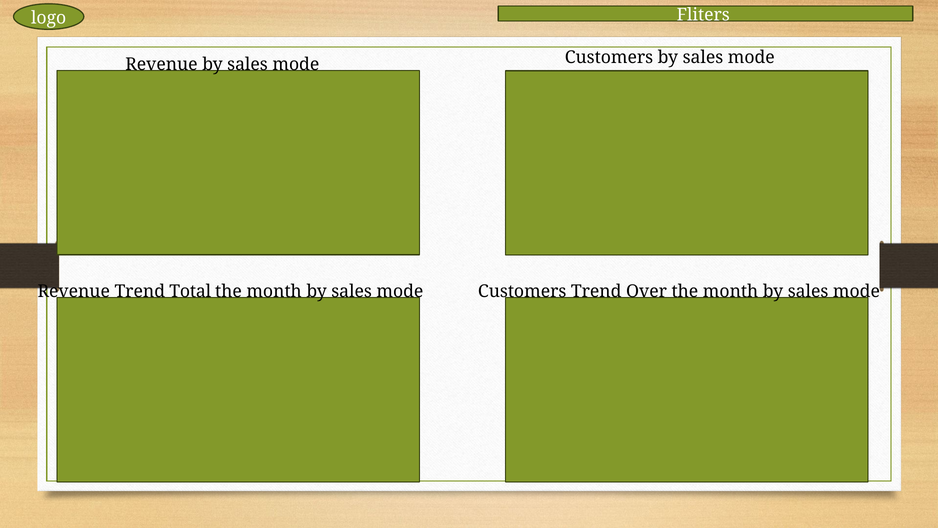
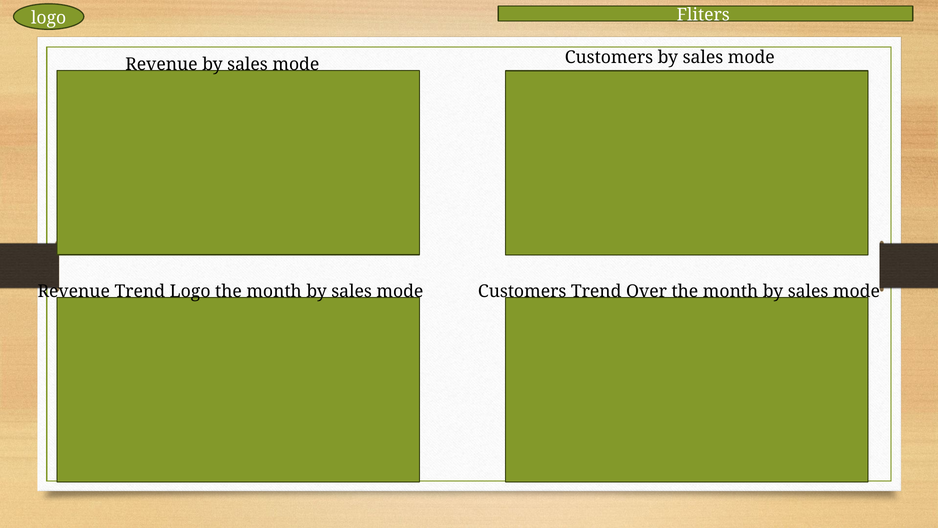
Trend Total: Total -> Logo
